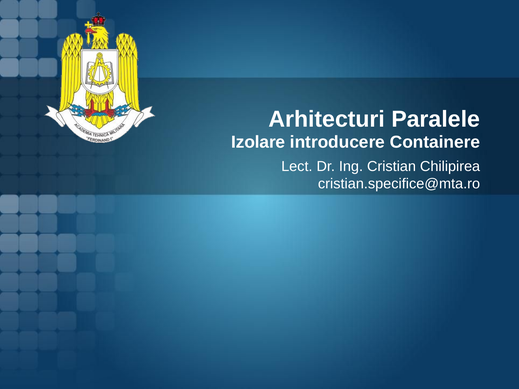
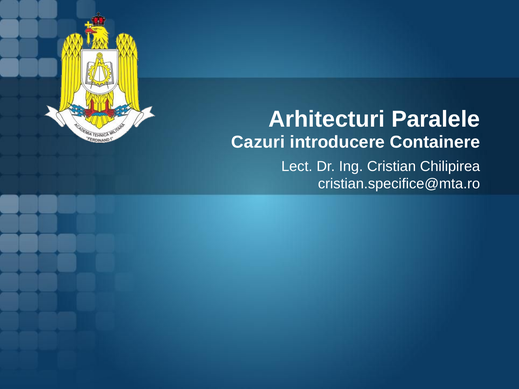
Izolare: Izolare -> Cazuri
